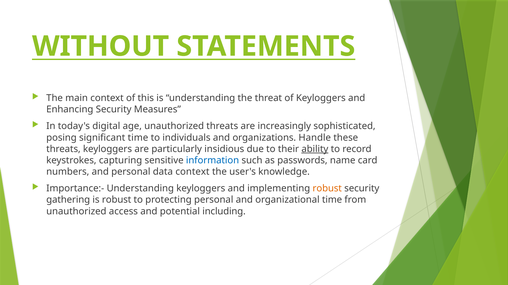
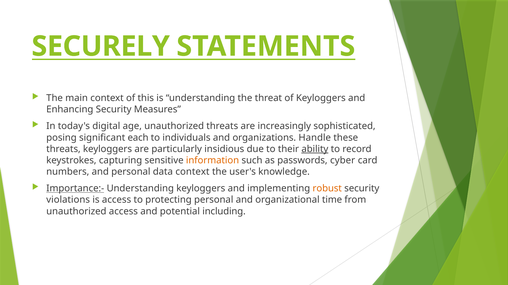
WITHOUT: WITHOUT -> SECURELY
significant time: time -> each
information colour: blue -> orange
name: name -> cyber
Importance:- underline: none -> present
gathering: gathering -> violations
is robust: robust -> access
